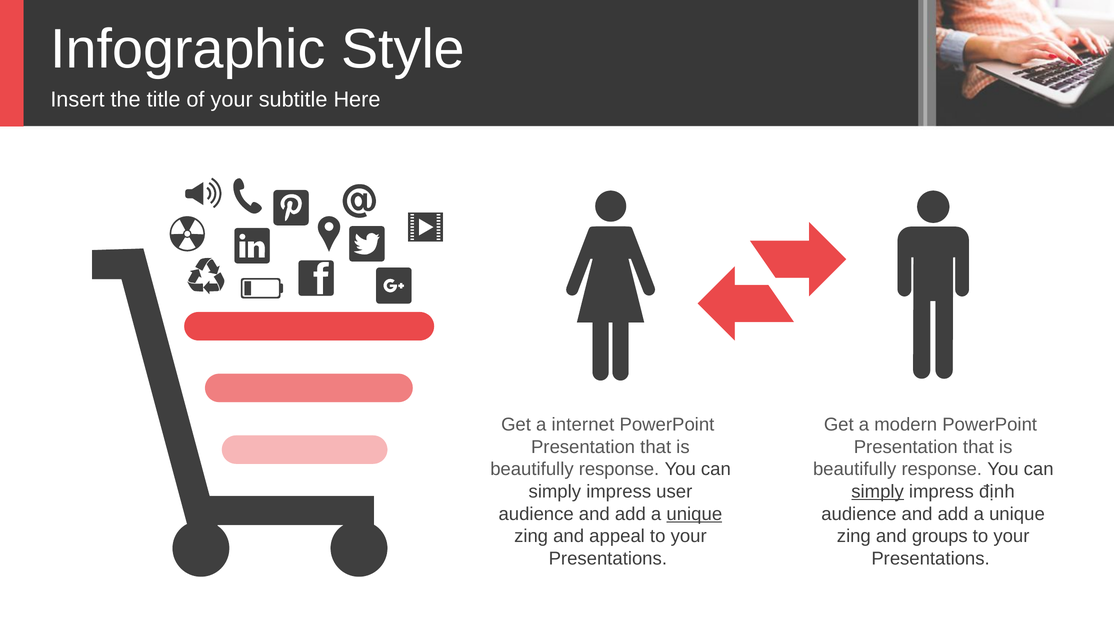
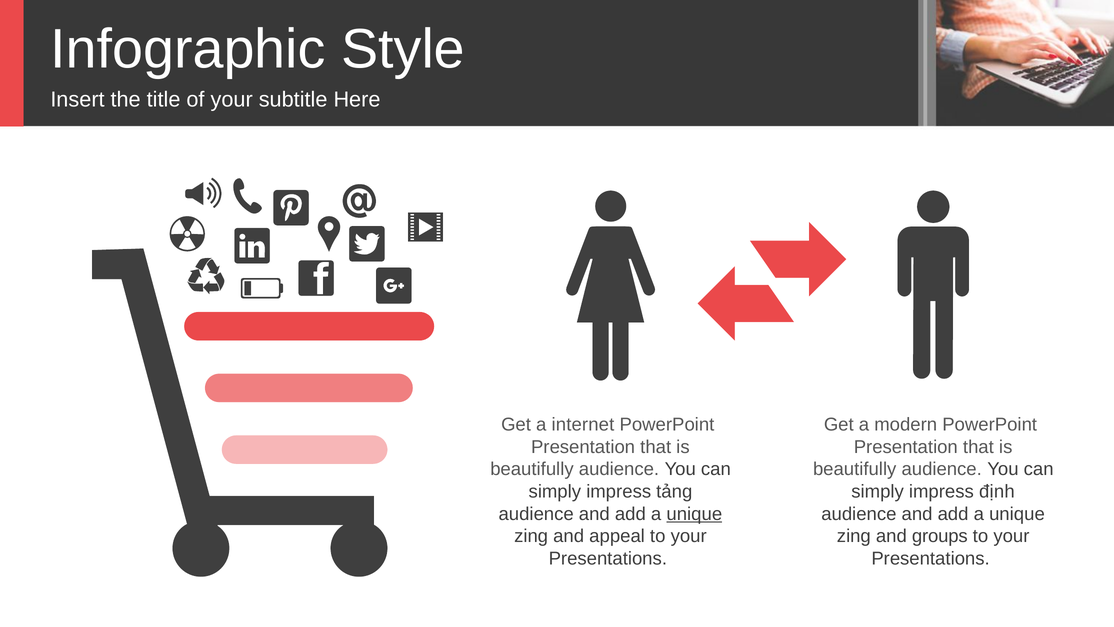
response at (619, 469): response -> audience
response at (942, 469): response -> audience
user: user -> tảng
simply at (878, 491) underline: present -> none
